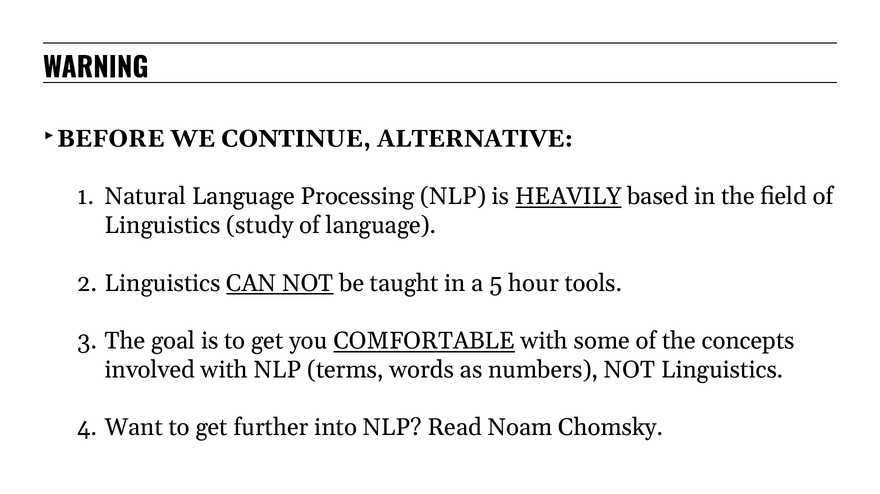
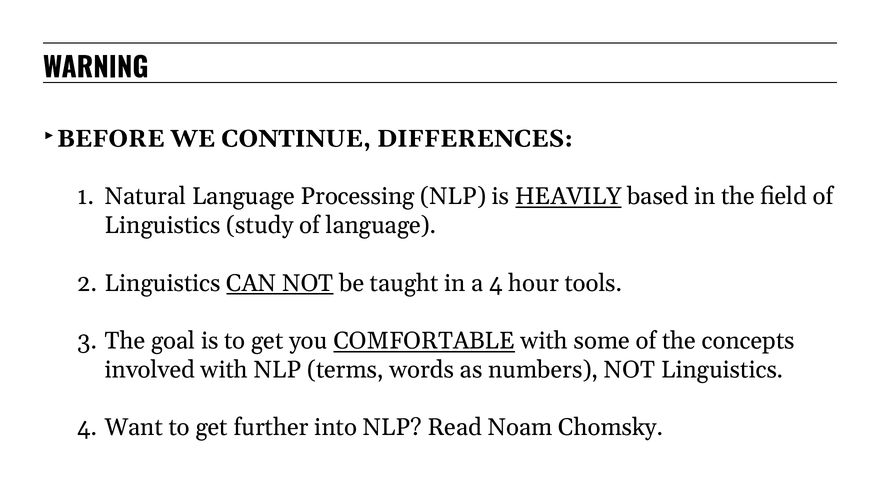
ALTERNATIVE: ALTERNATIVE -> DIFFERENCES
a 5: 5 -> 4
